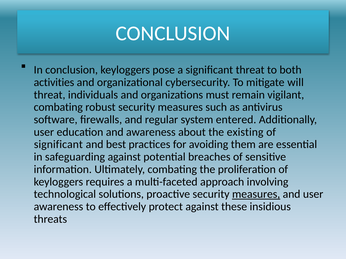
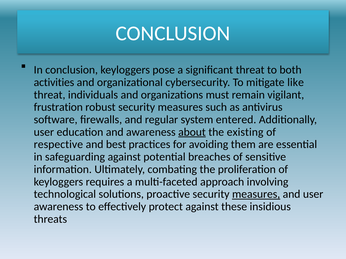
will: will -> like
combating at (58, 107): combating -> frustration
about underline: none -> present
significant at (58, 145): significant -> respective
